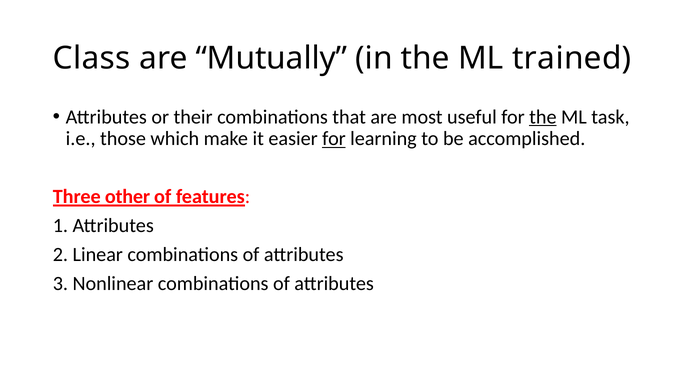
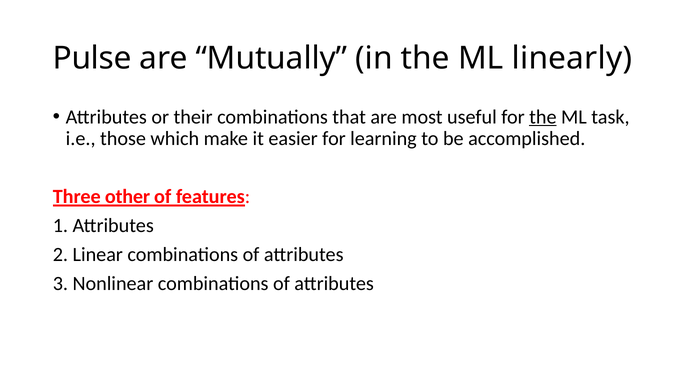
Class: Class -> Pulse
trained: trained -> linearly
for at (334, 139) underline: present -> none
